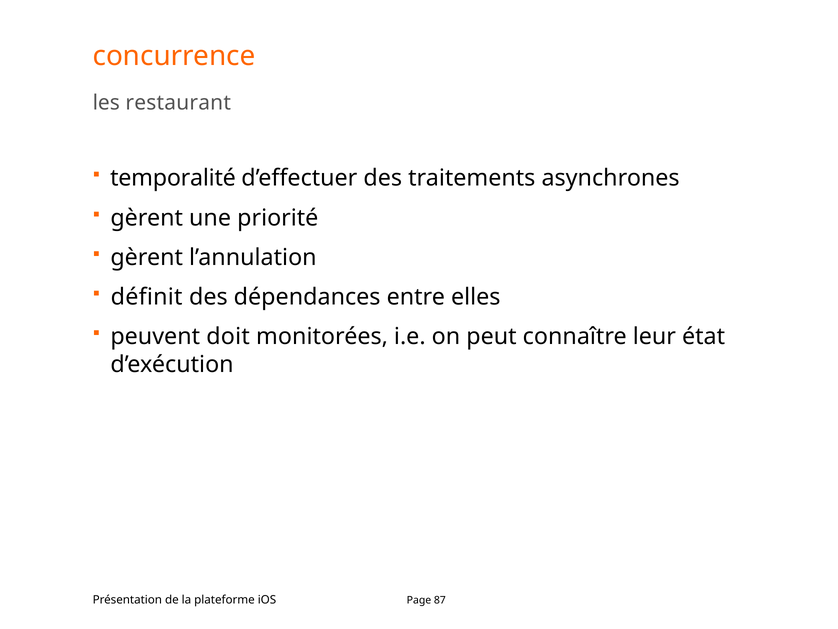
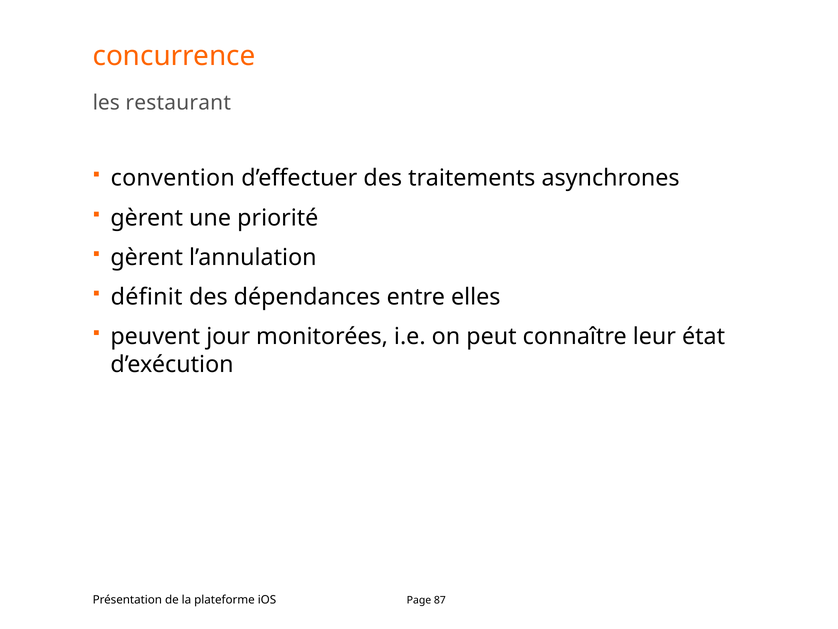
temporalité: temporalité -> convention
doit: doit -> jour
